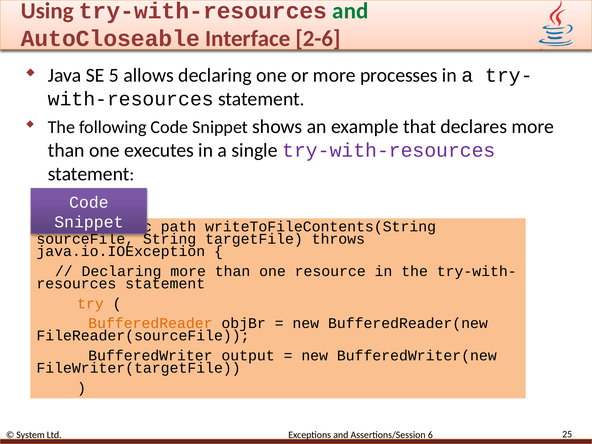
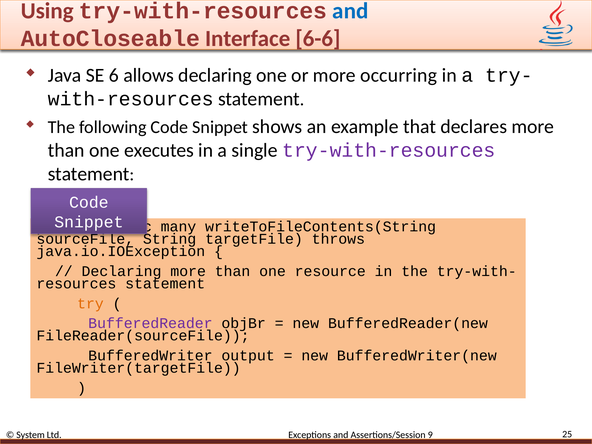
and at (350, 11) colour: green -> blue
2-6: 2-6 -> 6-6
5: 5 -> 6
processes: processes -> occurring
path: path -> many
BufferedReader colour: orange -> purple
6: 6 -> 9
